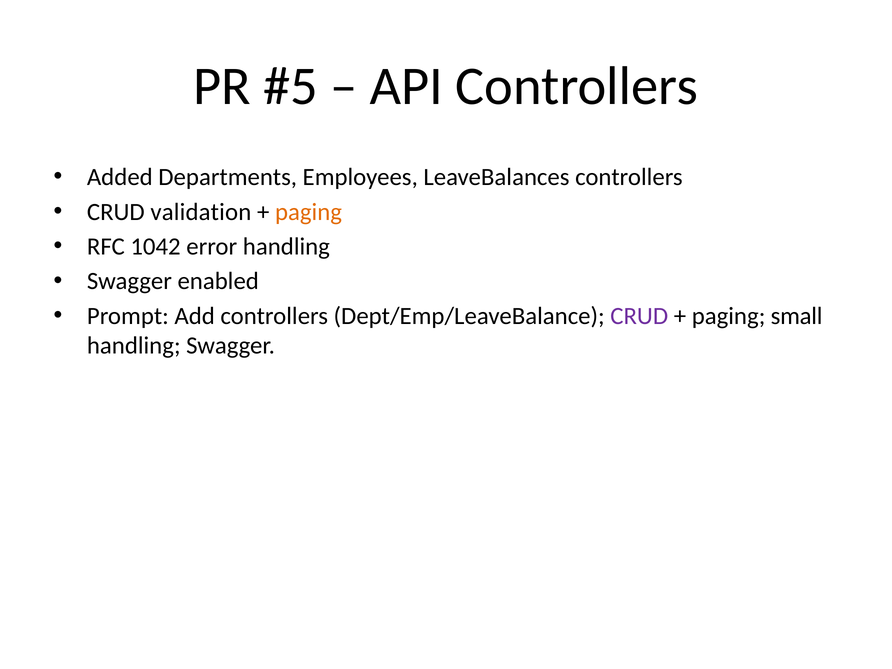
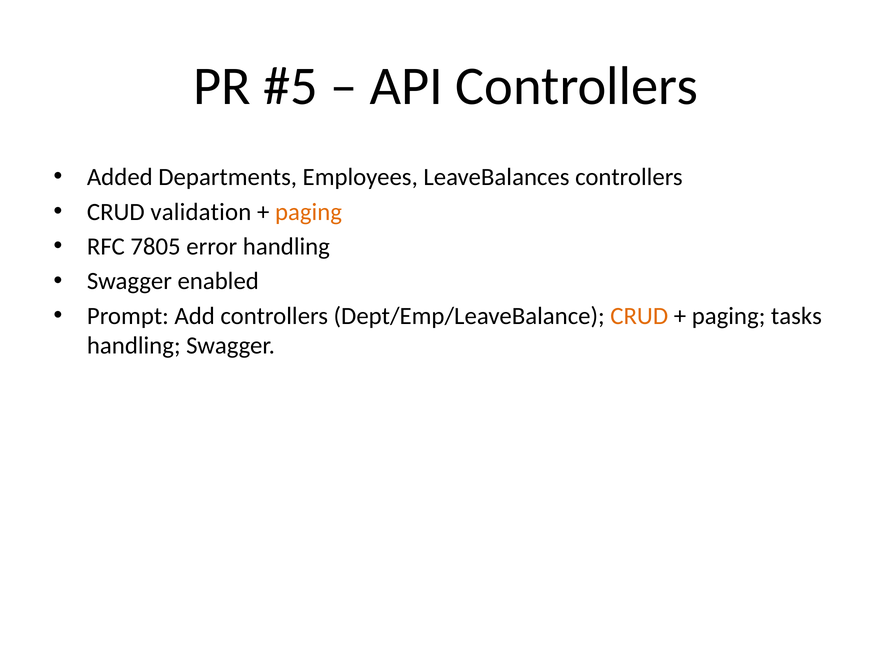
1042: 1042 -> 7805
CRUD at (639, 316) colour: purple -> orange
small: small -> tasks
